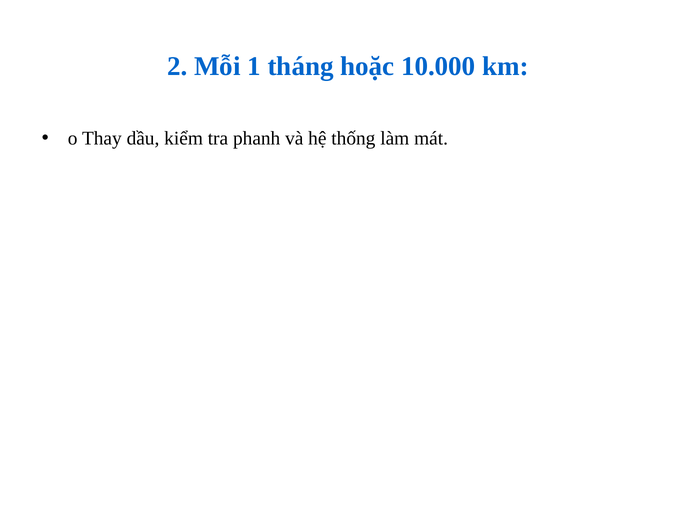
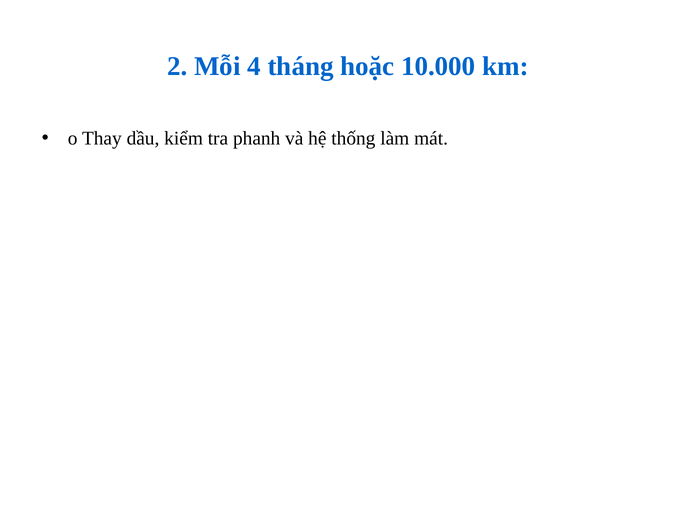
1: 1 -> 4
